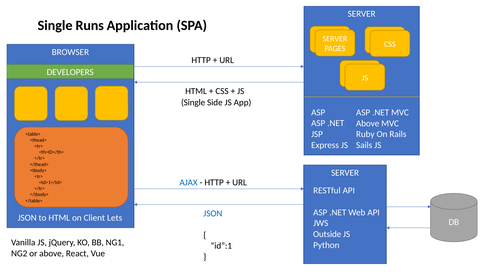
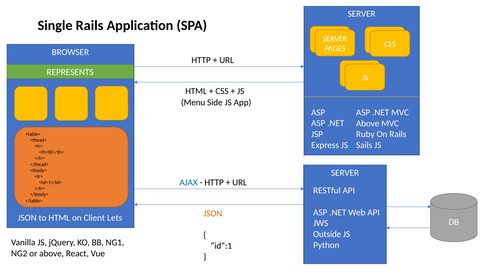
Single Runs: Runs -> Rails
DEVELOPERS: DEVELOPERS -> REPRESENTS
Single at (193, 103): Single -> Menu
JSON at (213, 214) colour: blue -> orange
